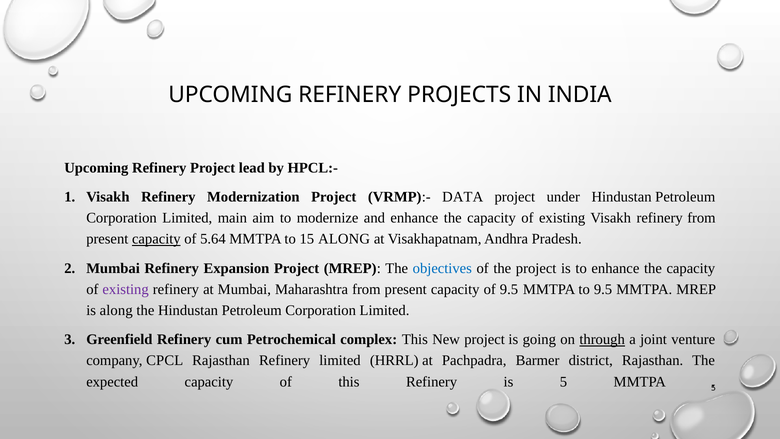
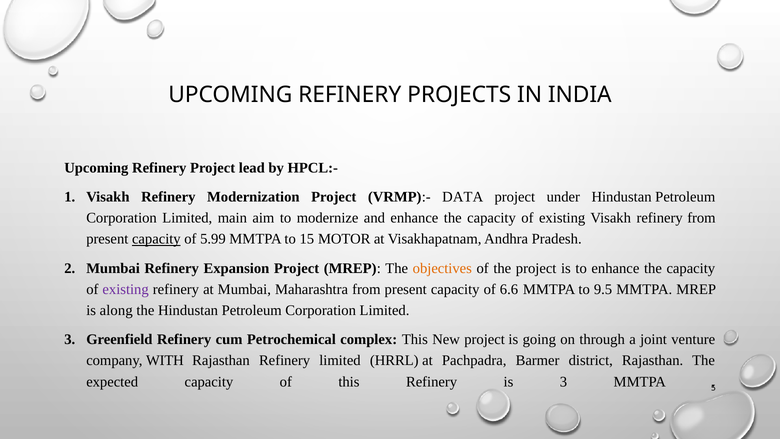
5.64: 5.64 -> 5.99
15 ALONG: ALONG -> MOTOR
objectives colour: blue -> orange
of 9.5: 9.5 -> 6.6
through underline: present -> none
CPCL: CPCL -> WITH
is 5: 5 -> 3
